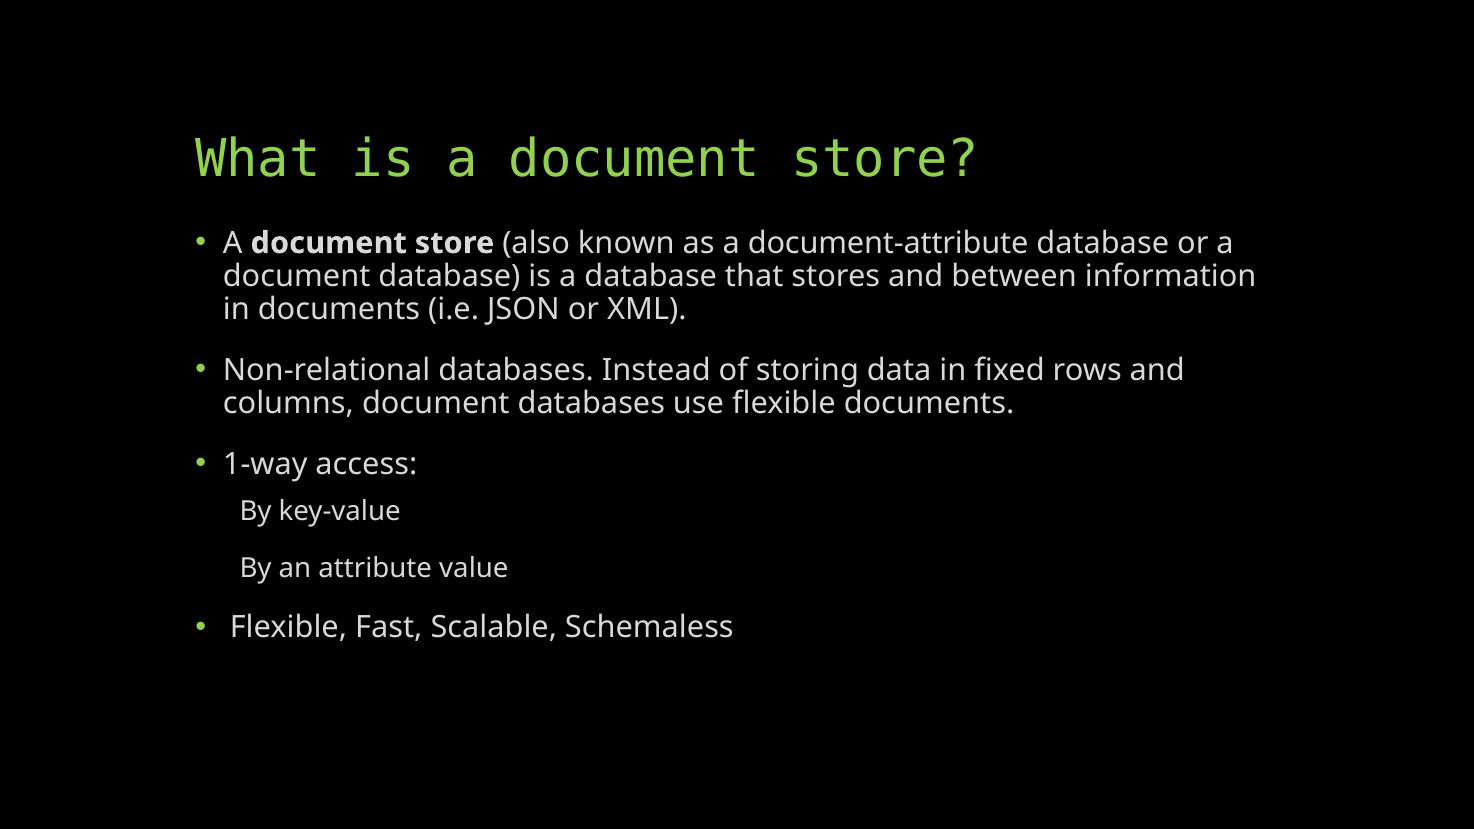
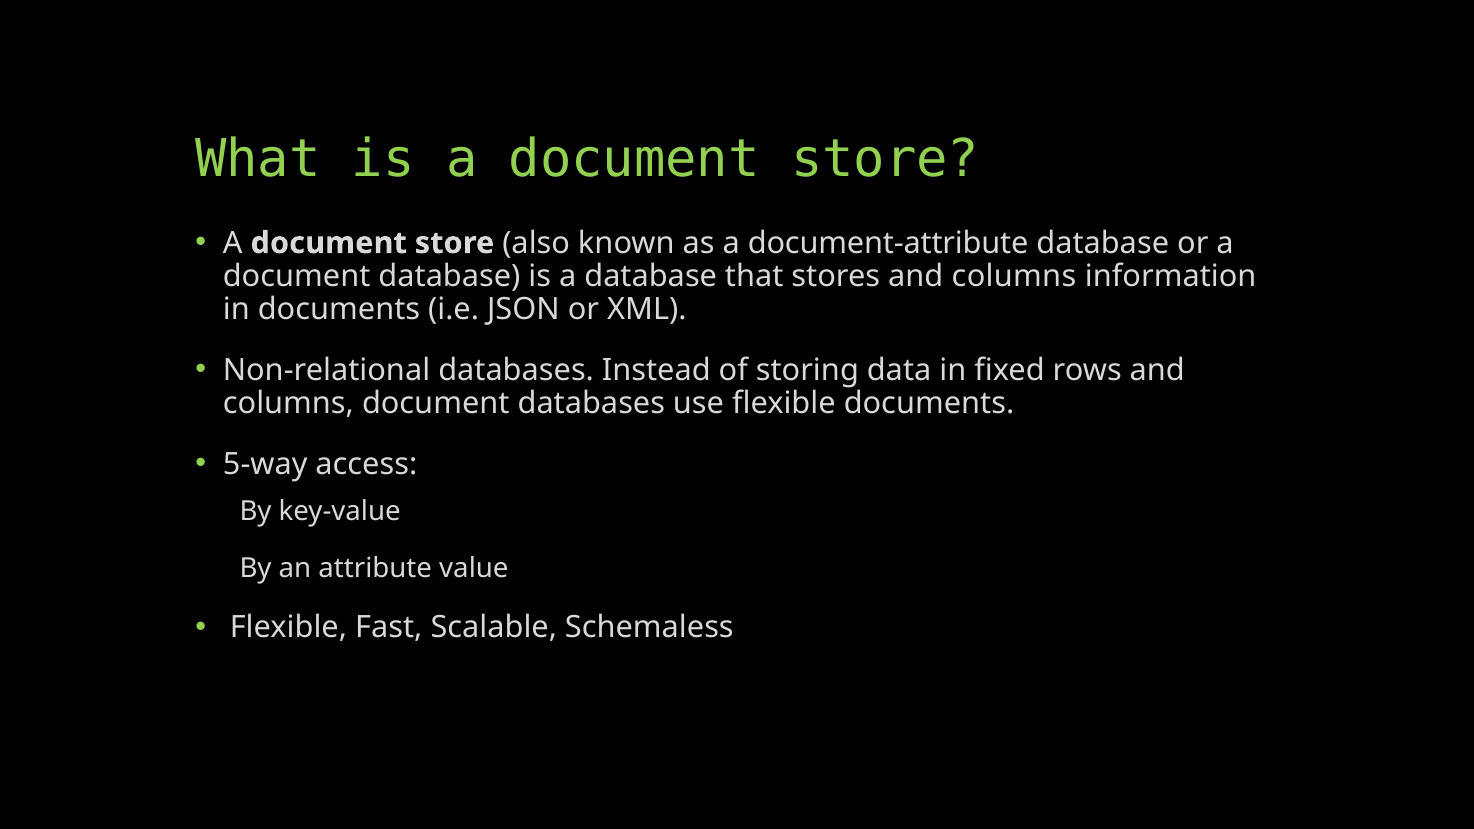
stores and between: between -> columns
1-way: 1-way -> 5-way
